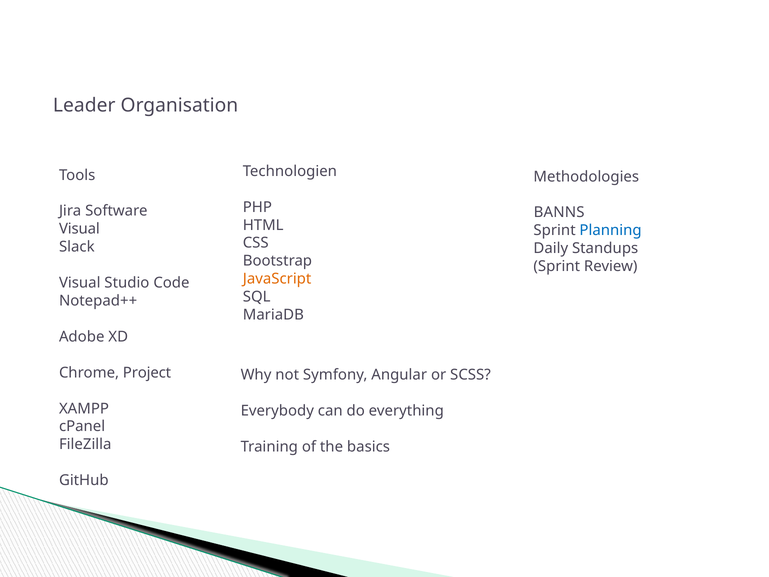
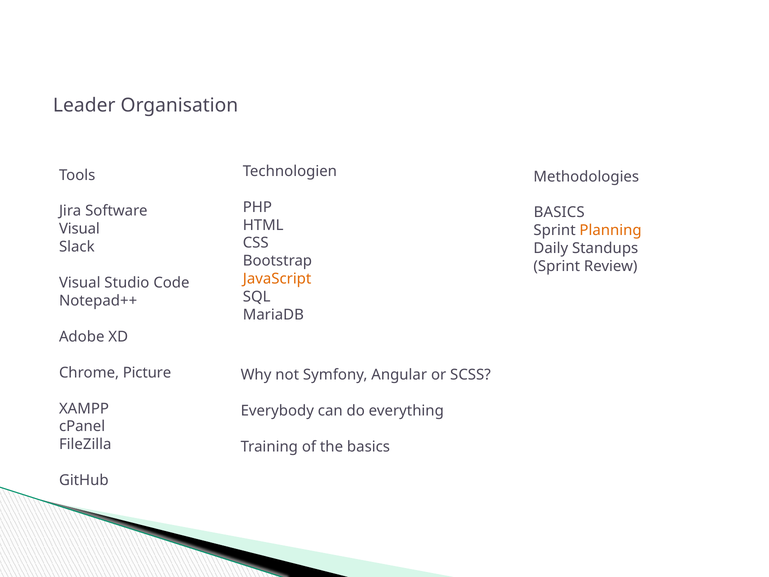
BANNS at (559, 212): BANNS -> BASICS
Planning colour: blue -> orange
Project: Project -> Picture
